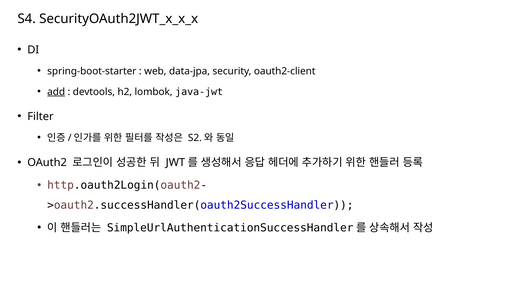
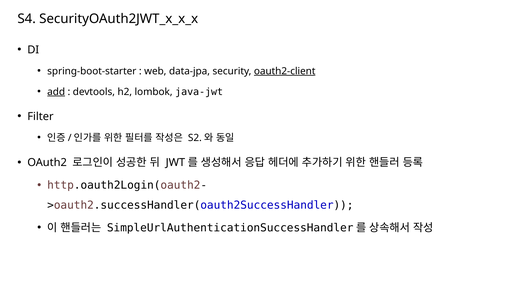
oauth2-client underline: none -> present
